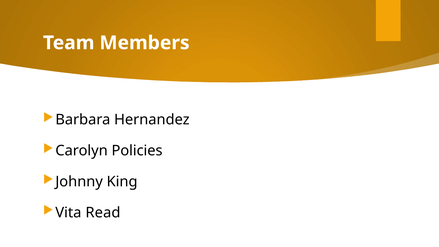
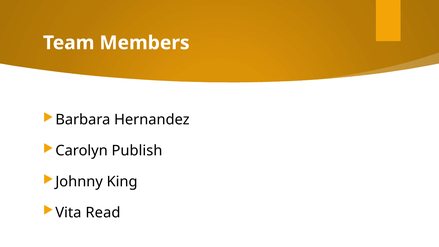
Policies: Policies -> Publish
